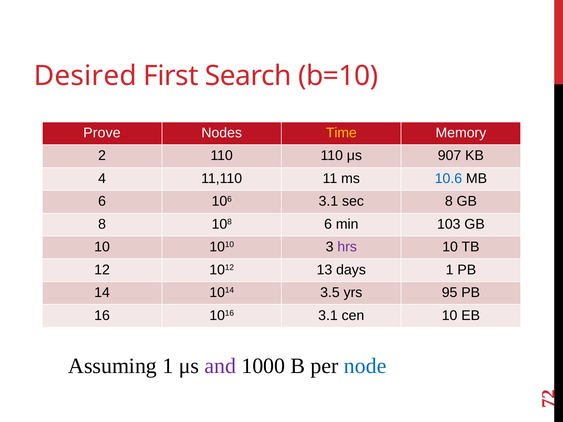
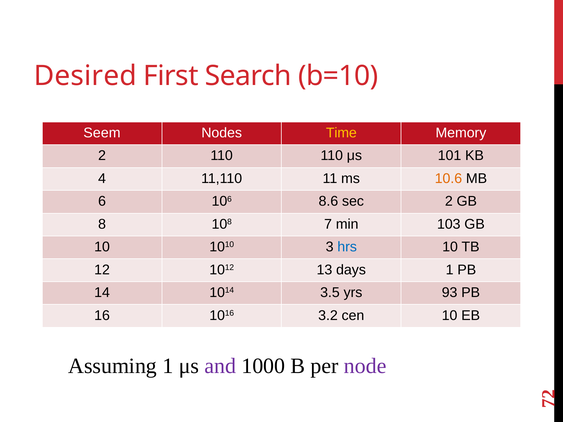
Prove: Prove -> Seem
907: 907 -> 101
10.6 colour: blue -> orange
106 3.1: 3.1 -> 8.6
sec 8: 8 -> 2
108 6: 6 -> 7
hrs colour: purple -> blue
95: 95 -> 93
1016 3.1: 3.1 -> 3.2
node colour: blue -> purple
